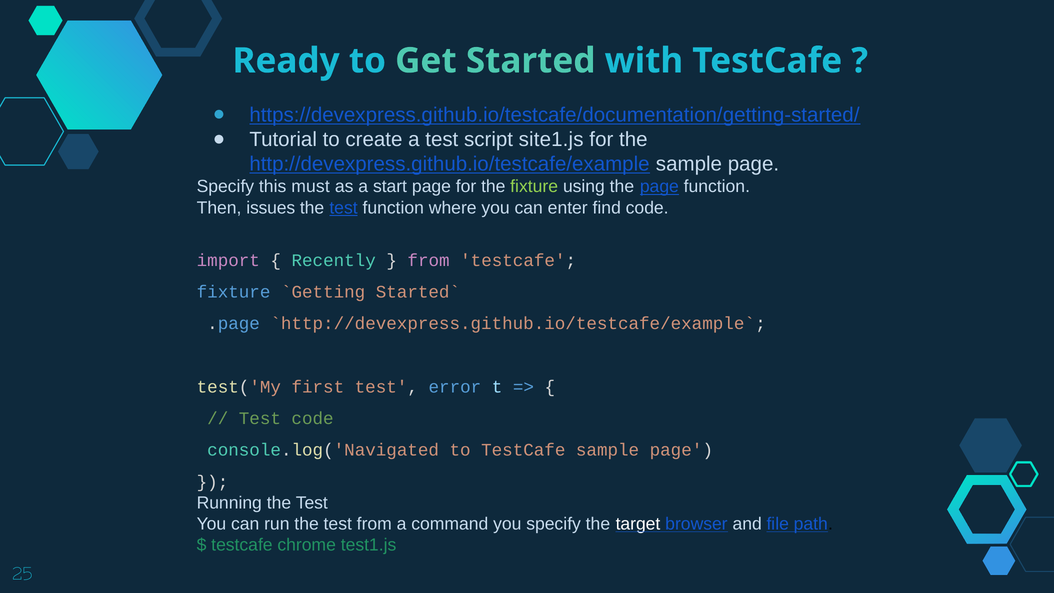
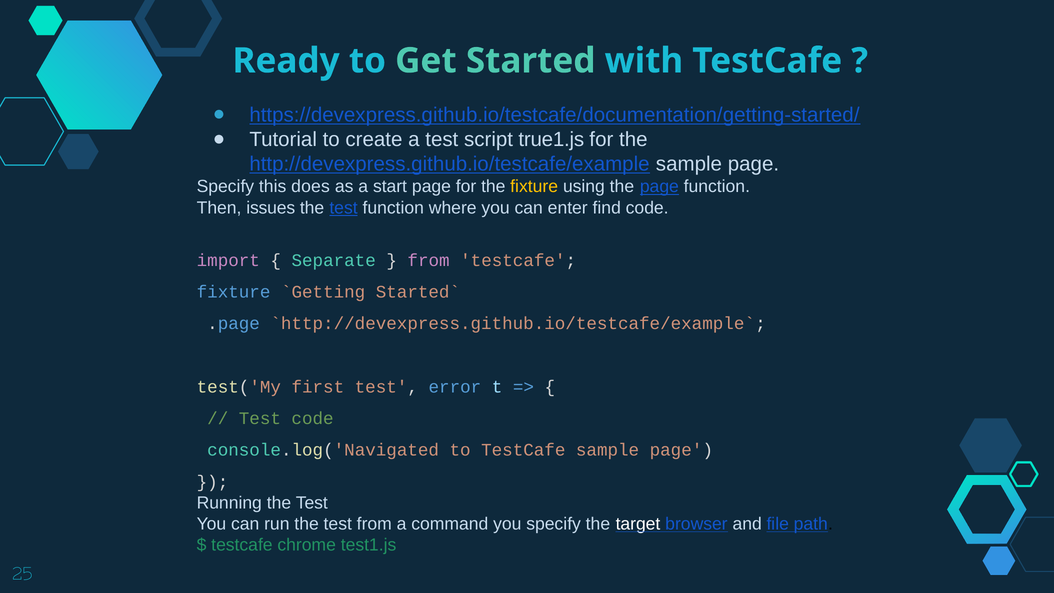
site1.js: site1.js -> true1.js
must: must -> does
fixture at (534, 187) colour: light green -> yellow
Recently: Recently -> Separate
